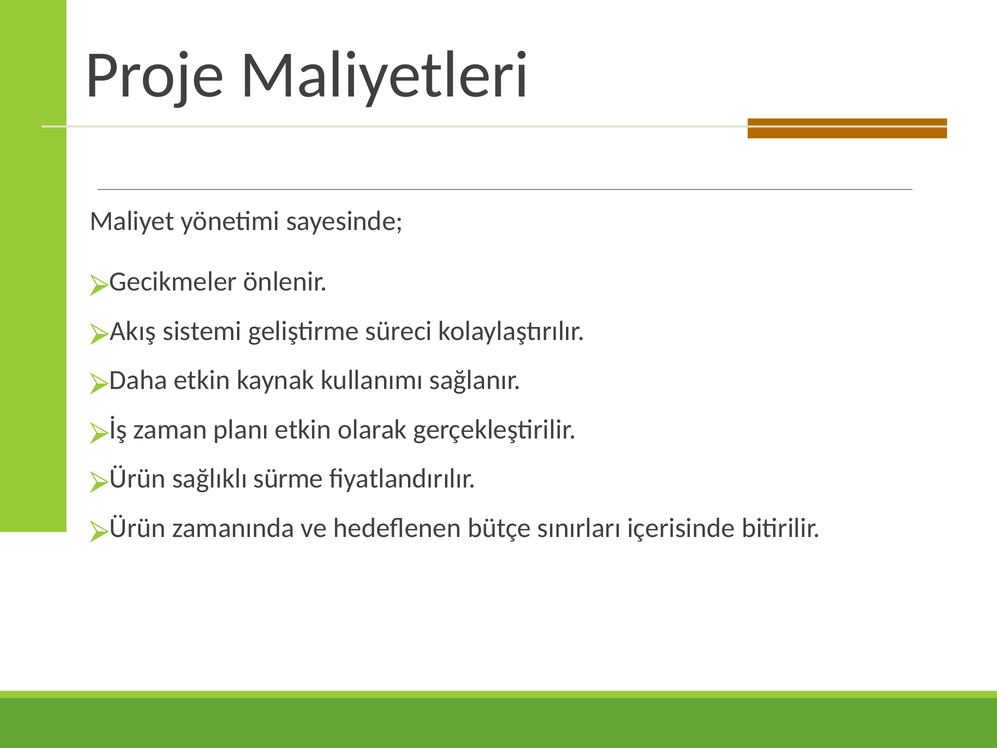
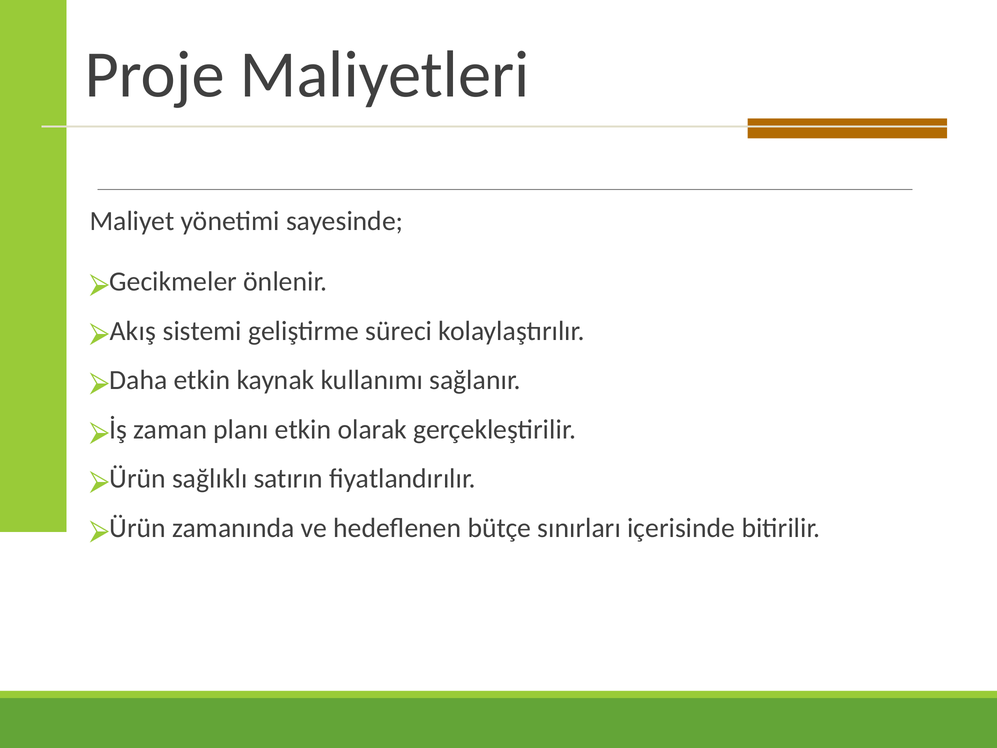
sürme: sürme -> satırın
